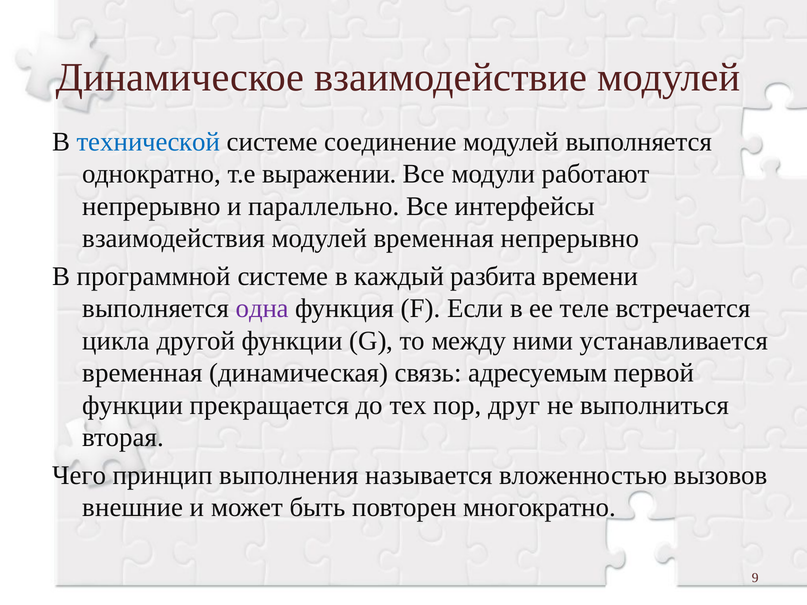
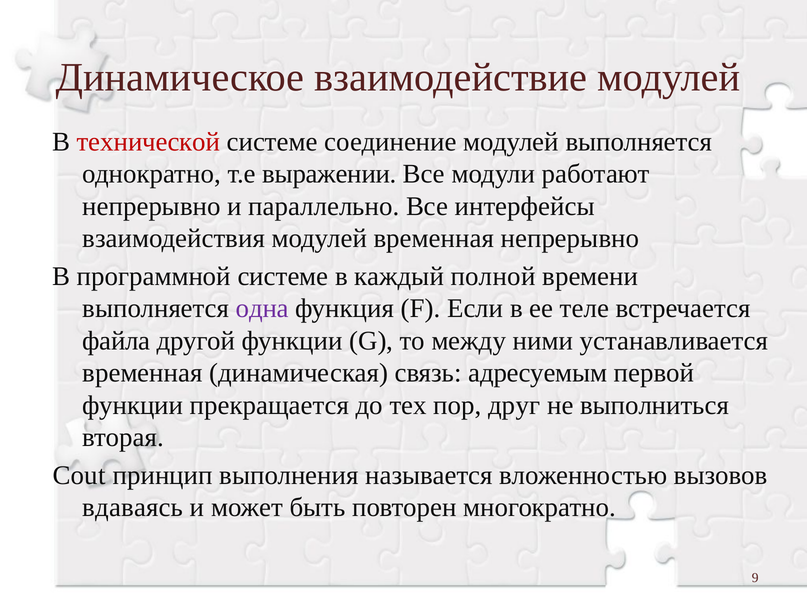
технической colour: blue -> red
разбита: разбита -> полной
цикла: цикла -> файла
Чего: Чего -> Cout
внешние: внешние -> вдаваясь
